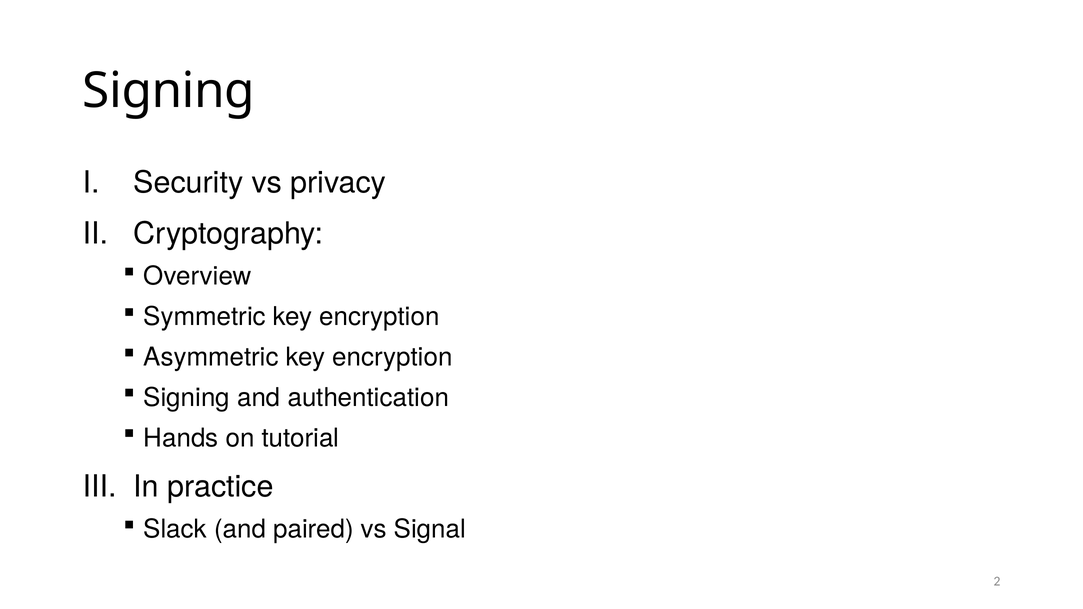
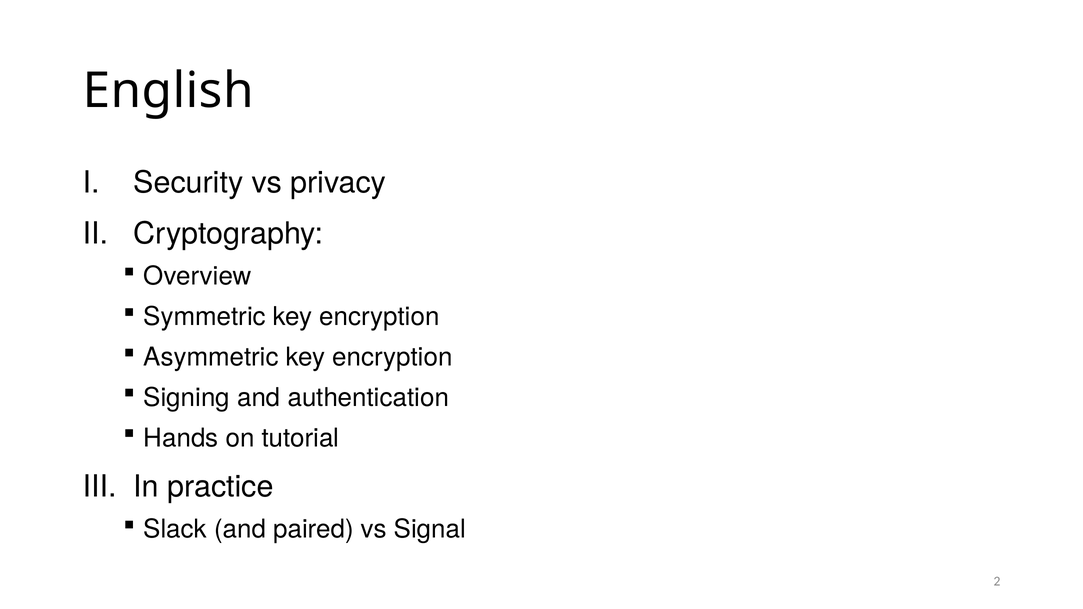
Signing at (169, 91): Signing -> English
